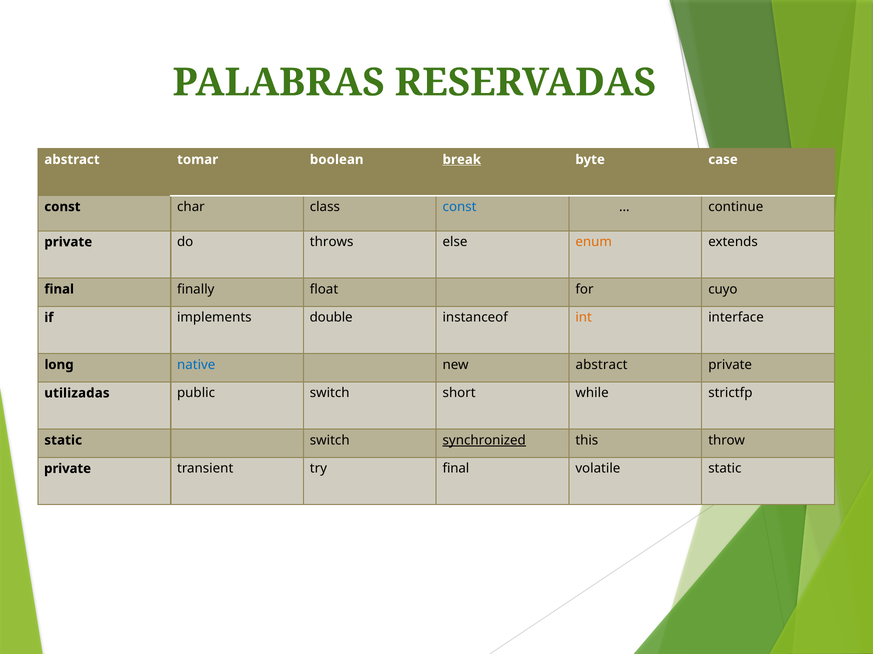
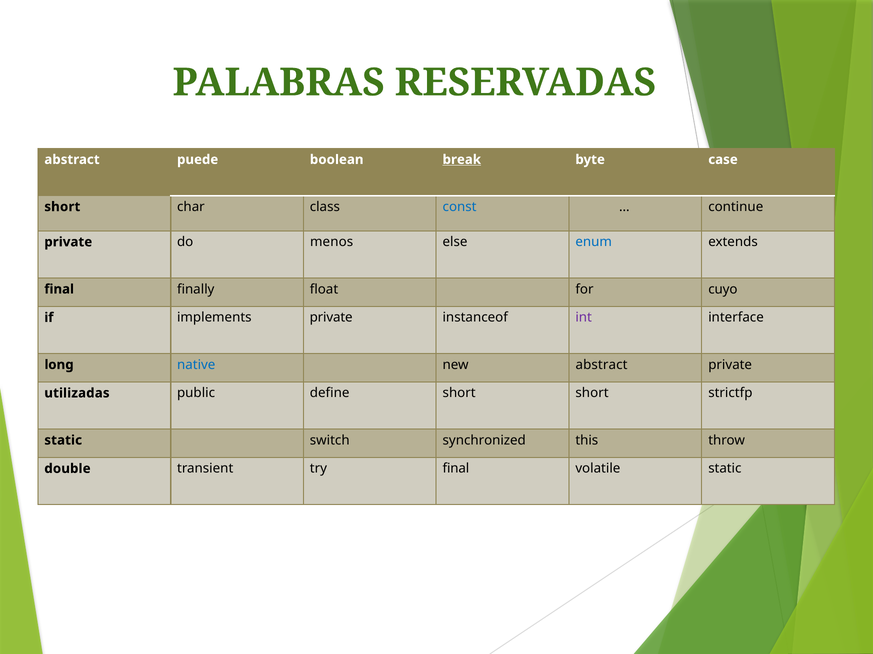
tomar: tomar -> puede
const at (62, 207): const -> short
throws: throws -> menos
enum colour: orange -> blue
implements double: double -> private
int colour: orange -> purple
public switch: switch -> define
short while: while -> short
synchronized underline: present -> none
private at (68, 469): private -> double
